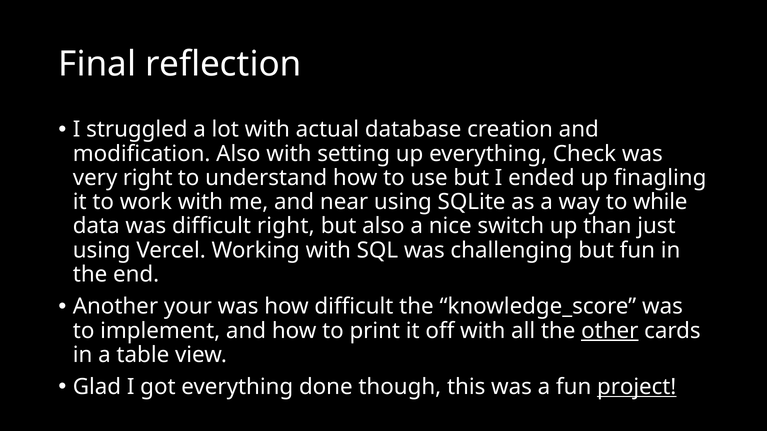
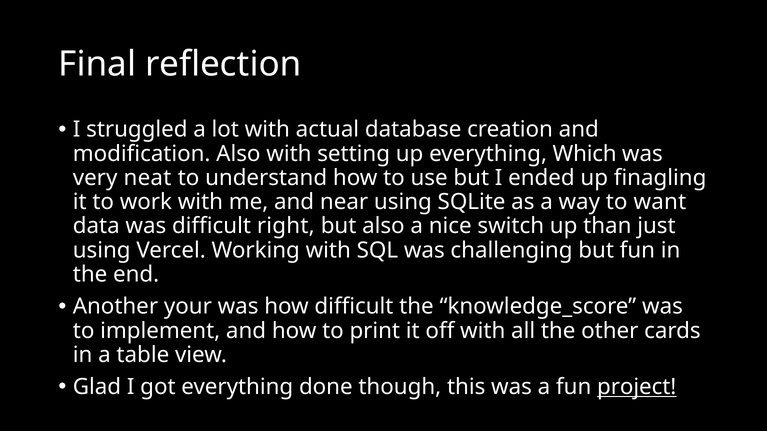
Check: Check -> Which
very right: right -> neat
while: while -> want
other underline: present -> none
